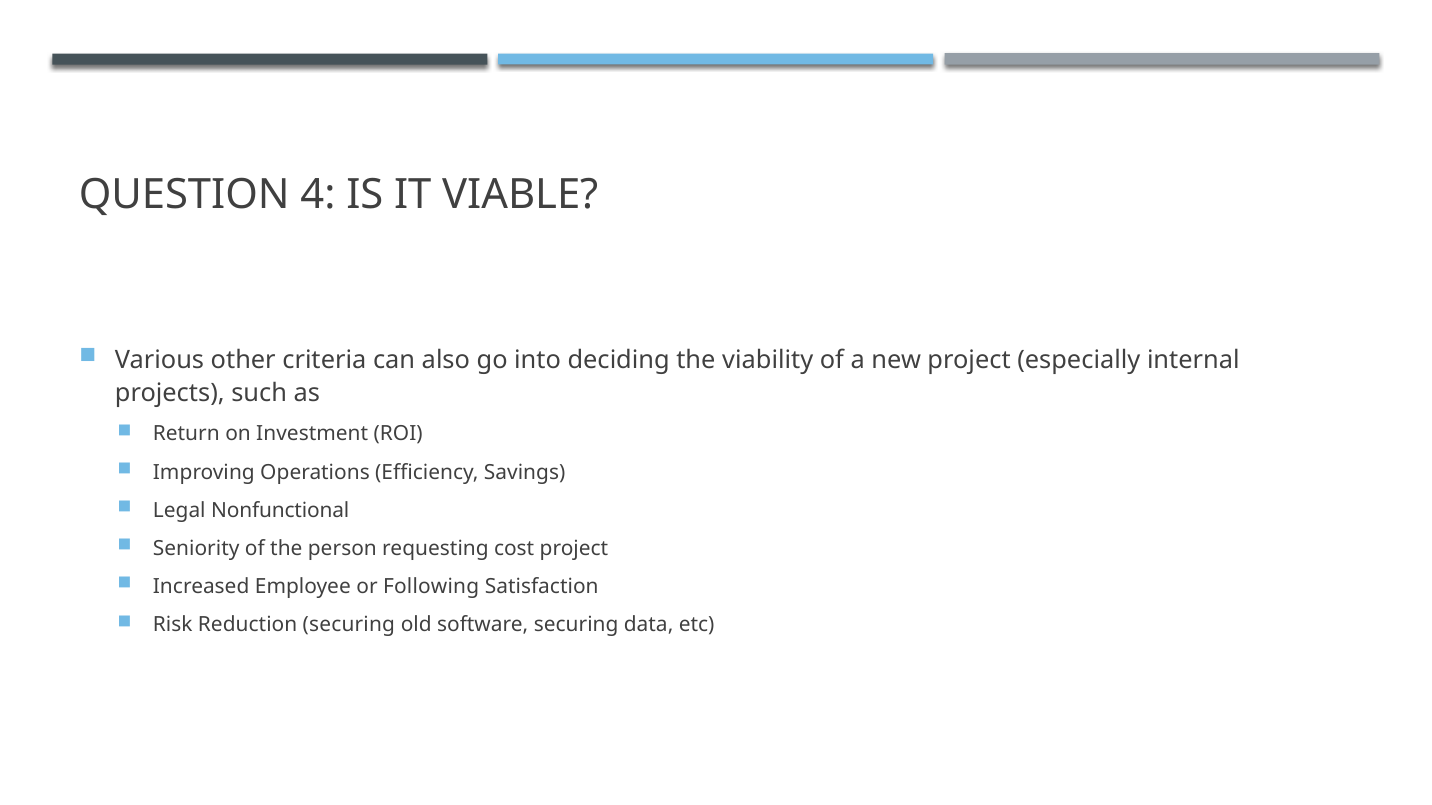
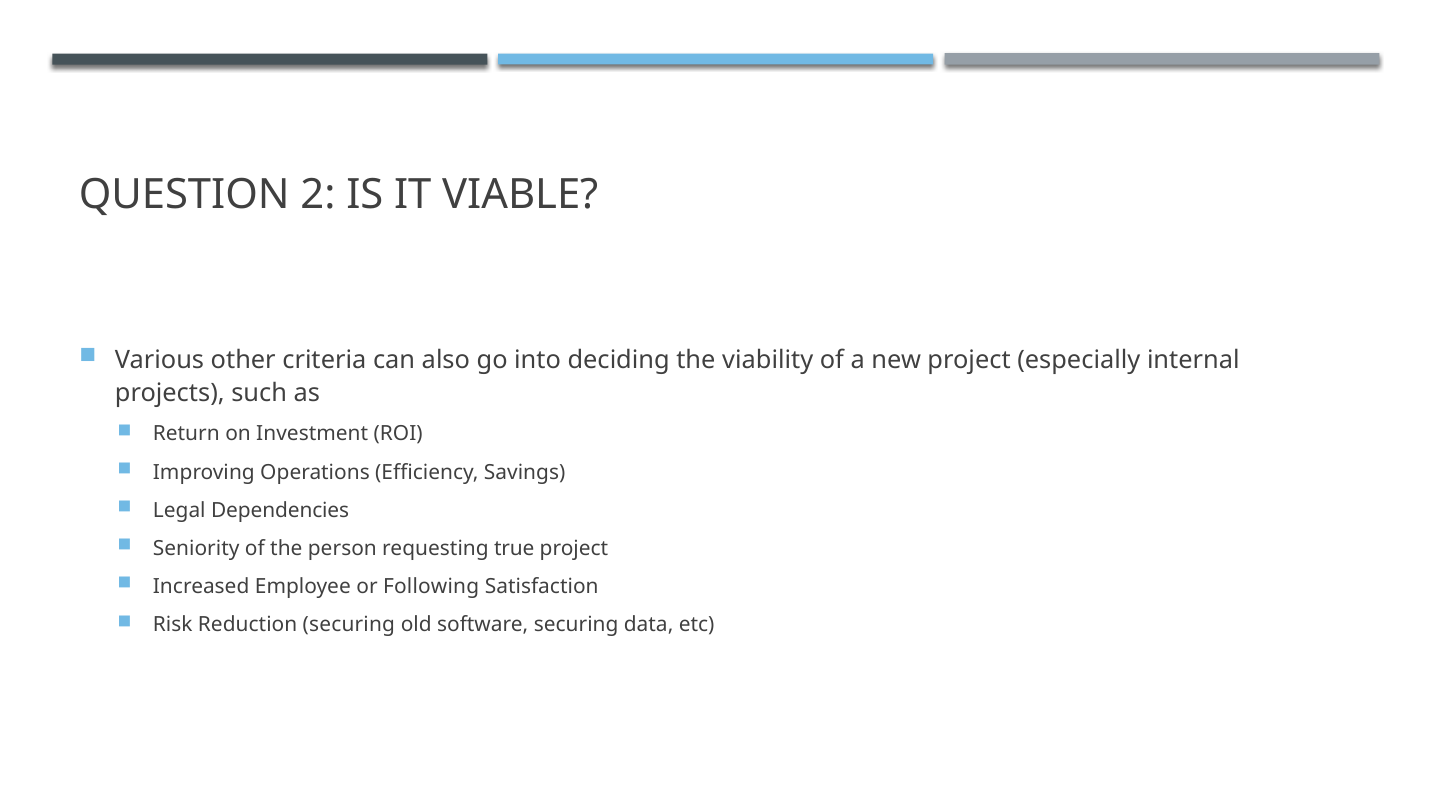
4: 4 -> 2
Nonfunctional: Nonfunctional -> Dependencies
cost: cost -> true
